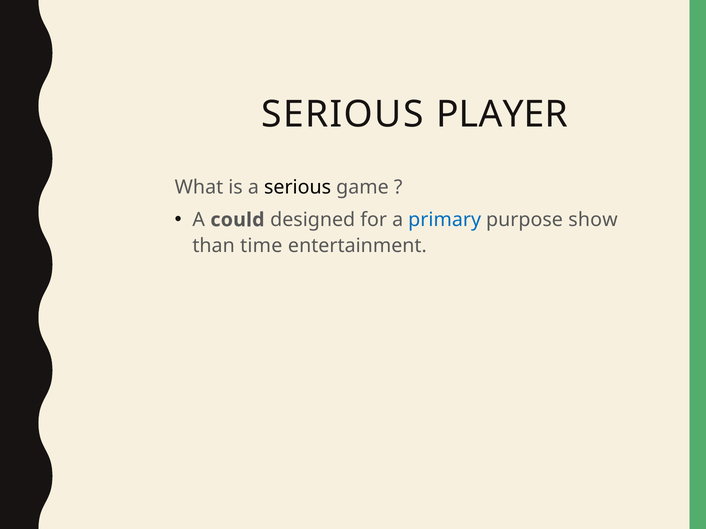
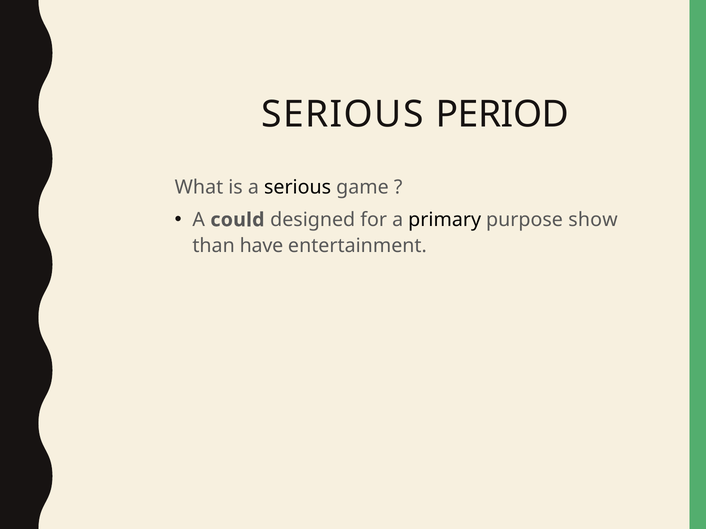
PLAYER: PLAYER -> PERIOD
primary colour: blue -> black
time: time -> have
